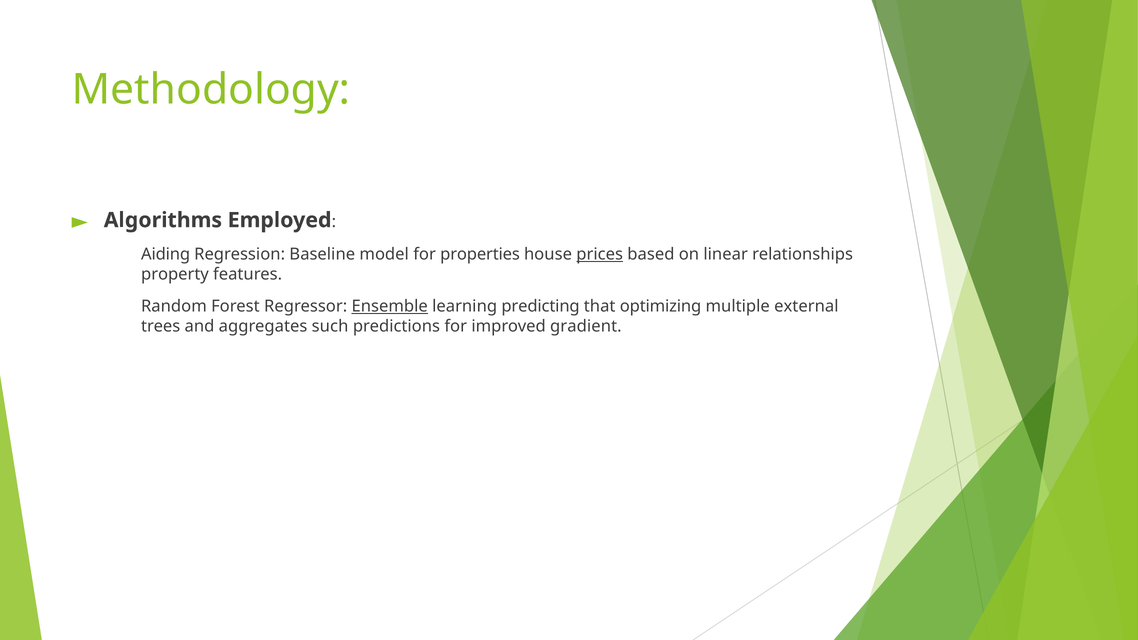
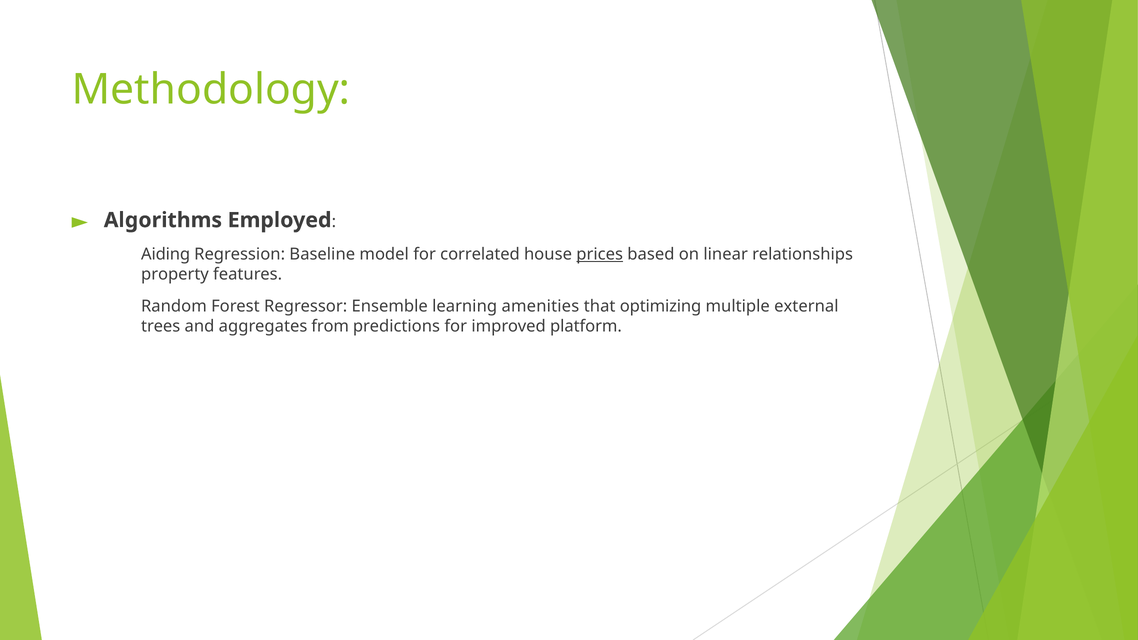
properties: properties -> correlated
Ensemble underline: present -> none
predicting: predicting -> amenities
such: such -> from
gradient: gradient -> platform
